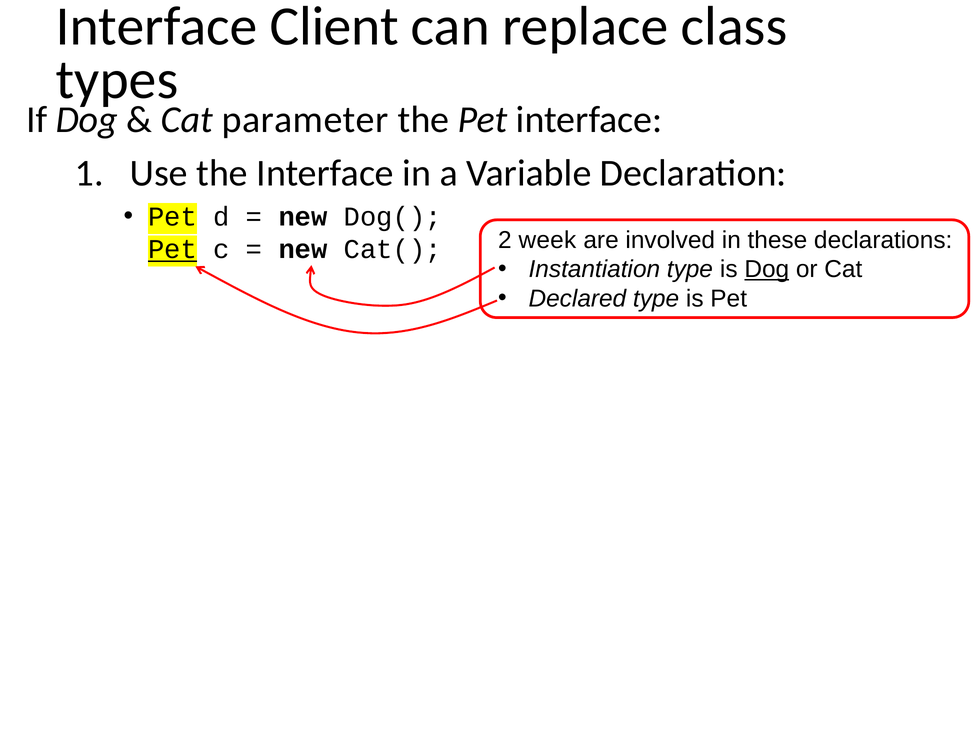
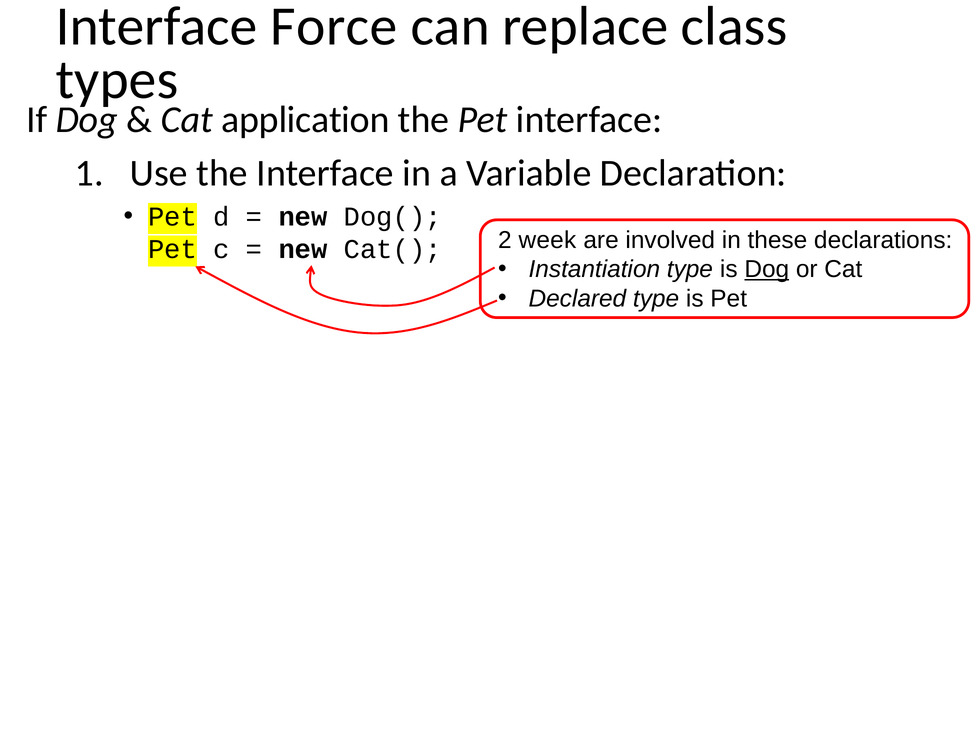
Client: Client -> Force
parameter: parameter -> application
Pet at (173, 249) underline: present -> none
